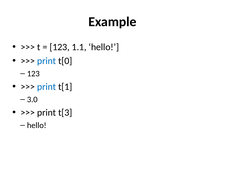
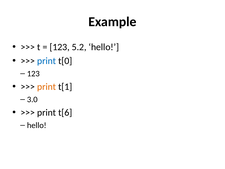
1.1: 1.1 -> 5.2
print at (47, 87) colour: blue -> orange
t[3: t[3 -> t[6
